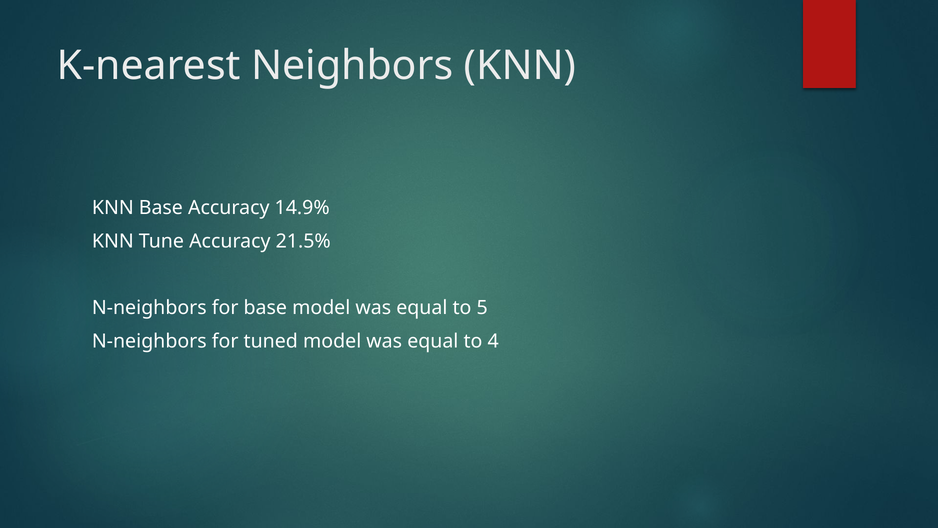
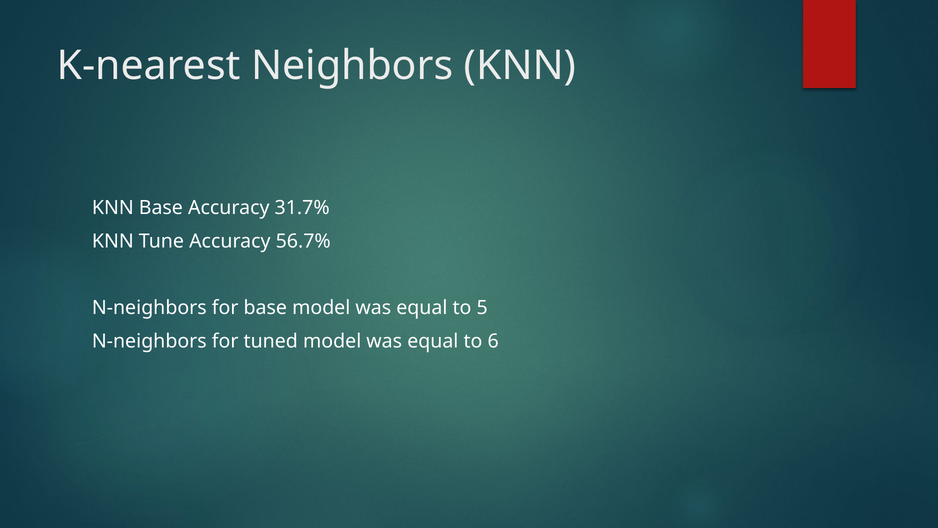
14.9%: 14.9% -> 31.7%
21.5%: 21.5% -> 56.7%
4: 4 -> 6
